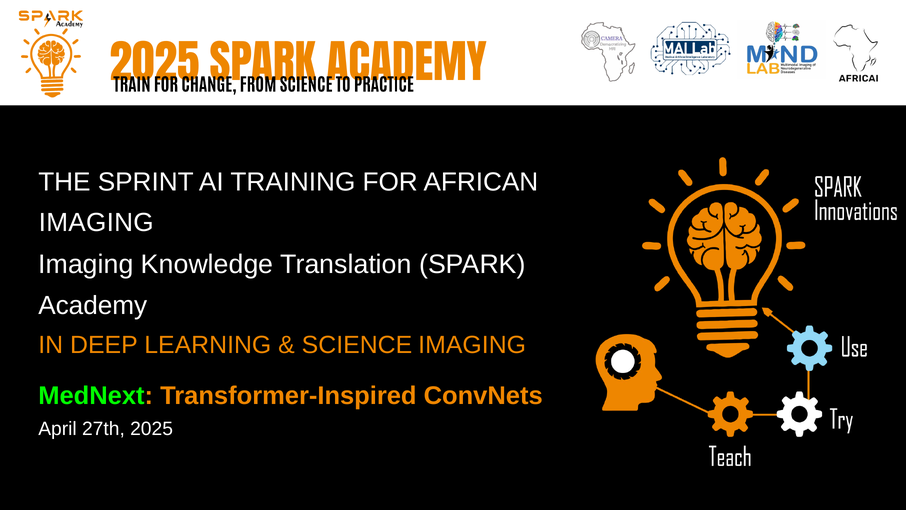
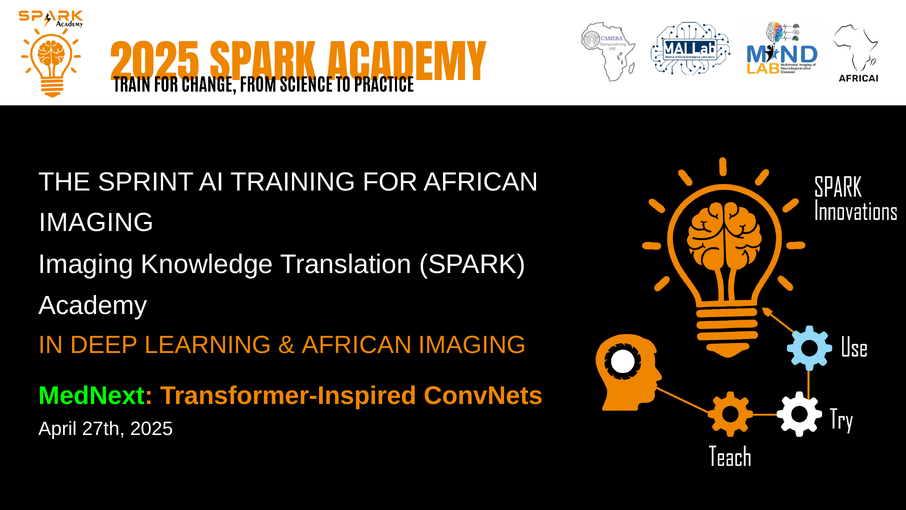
SCIENCE at (357, 345): SCIENCE -> AFRICAN
